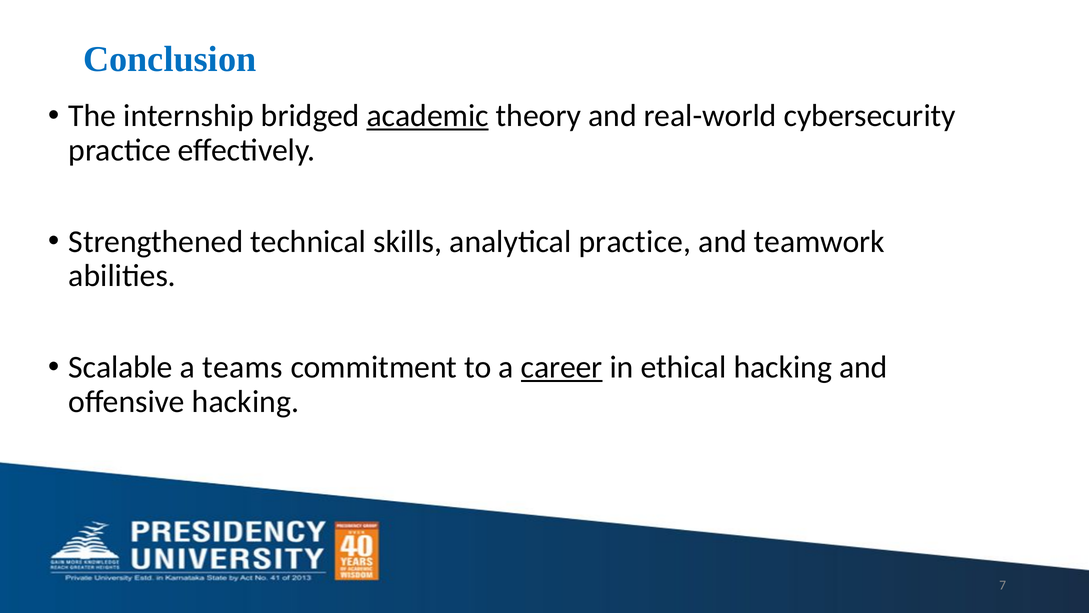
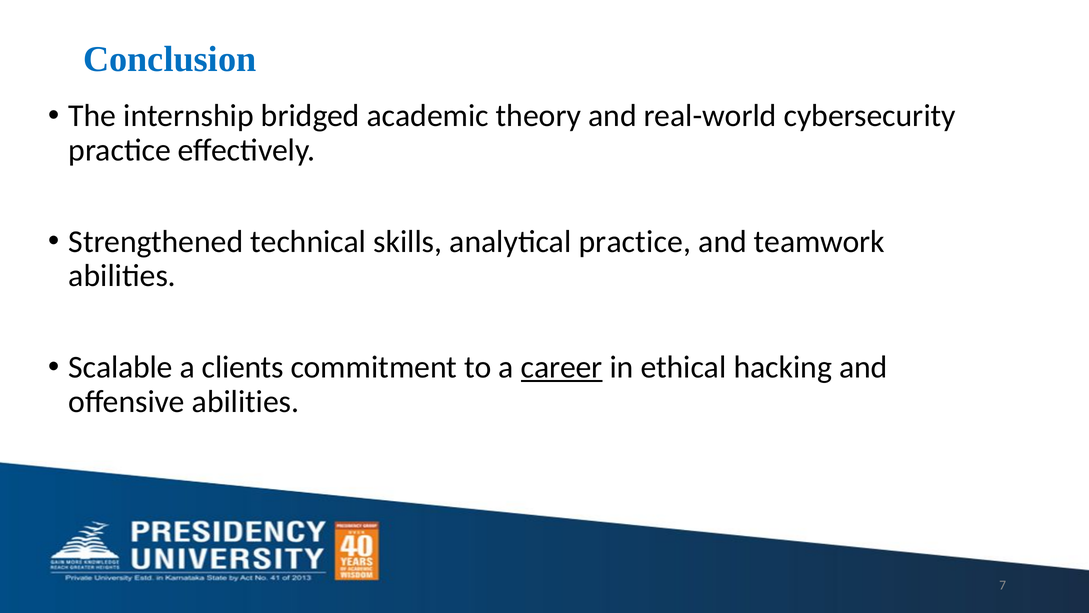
academic underline: present -> none
teams: teams -> clients
offensive hacking: hacking -> abilities
